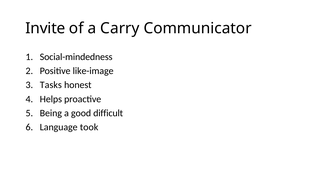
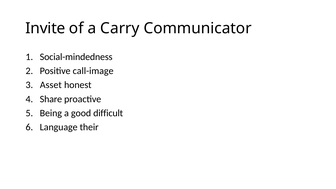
like-image: like-image -> call-image
Tasks: Tasks -> Asset
Helps: Helps -> Share
took: took -> their
